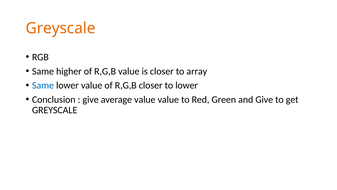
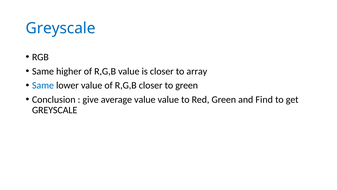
Greyscale at (61, 28) colour: orange -> blue
to lower: lower -> green
and Give: Give -> Find
